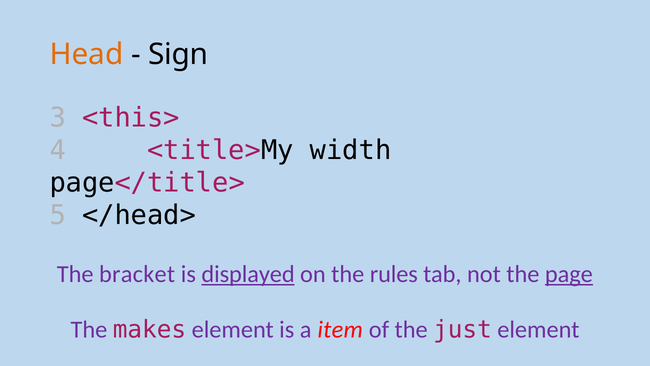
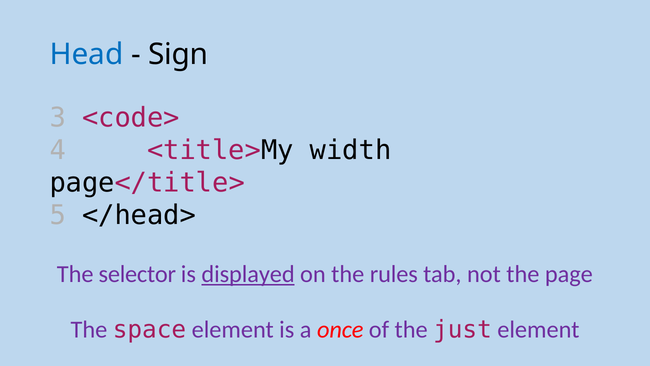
Head colour: orange -> blue
<this>: <this> -> <code>
bracket: bracket -> selector
page underline: present -> none
makes: makes -> space
item: item -> once
